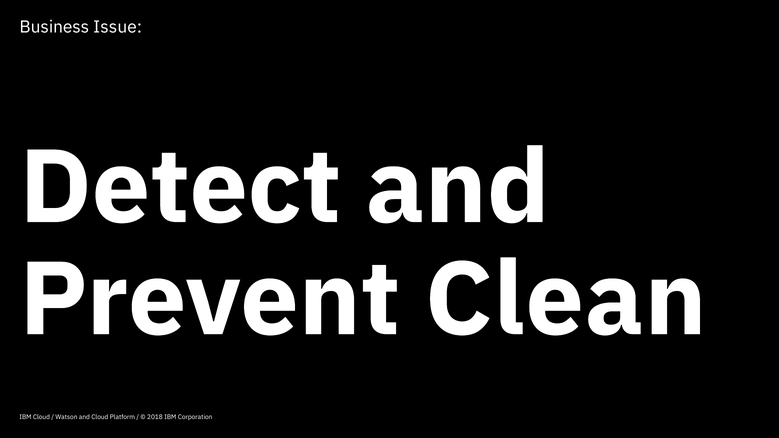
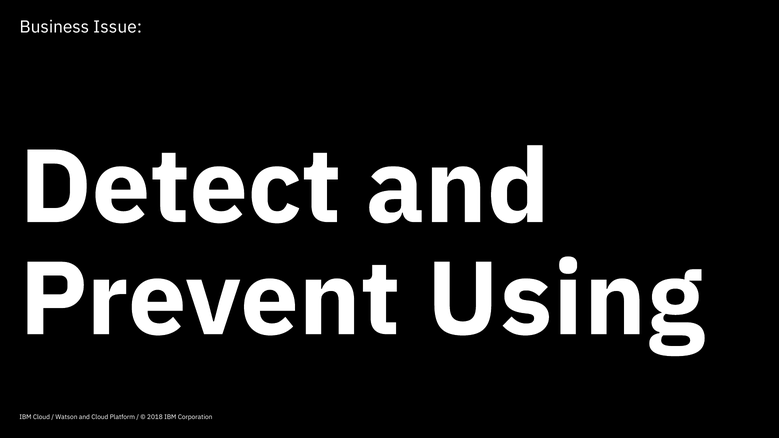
Clean: Clean -> Using
